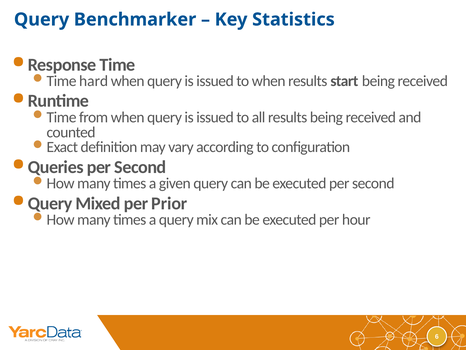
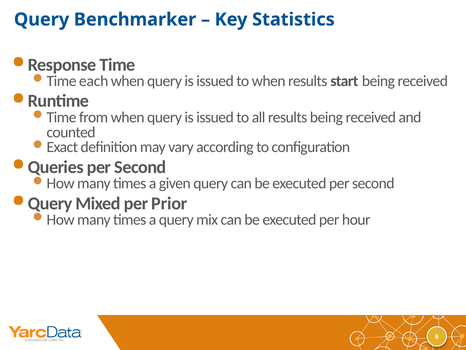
hard: hard -> each
